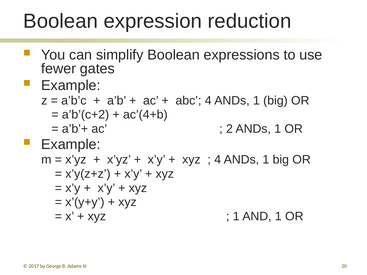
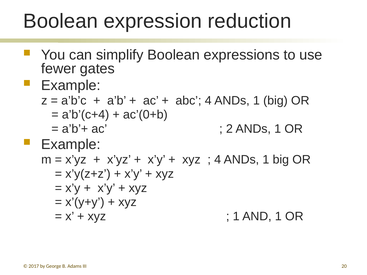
a’b’(c+2: a’b’(c+2 -> a’b’(c+4
ac’(4+b: ac’(4+b -> ac’(0+b
